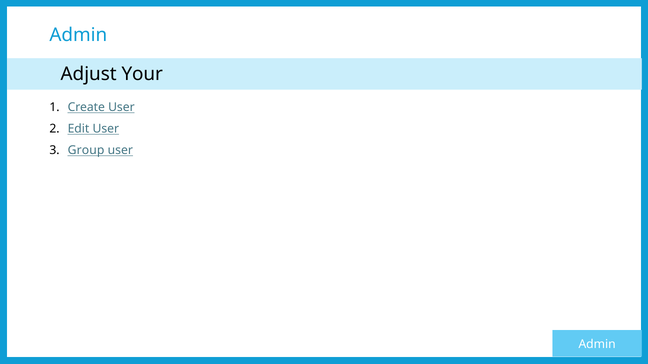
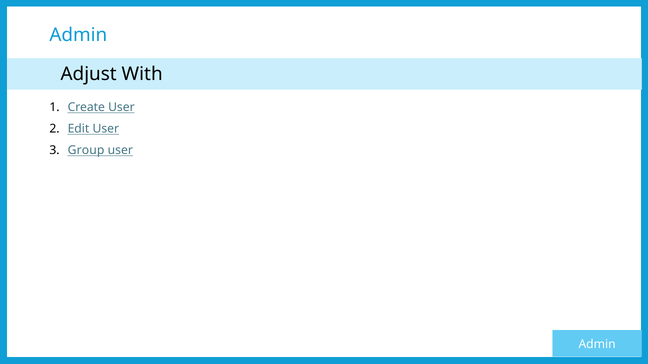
Your: Your -> With
